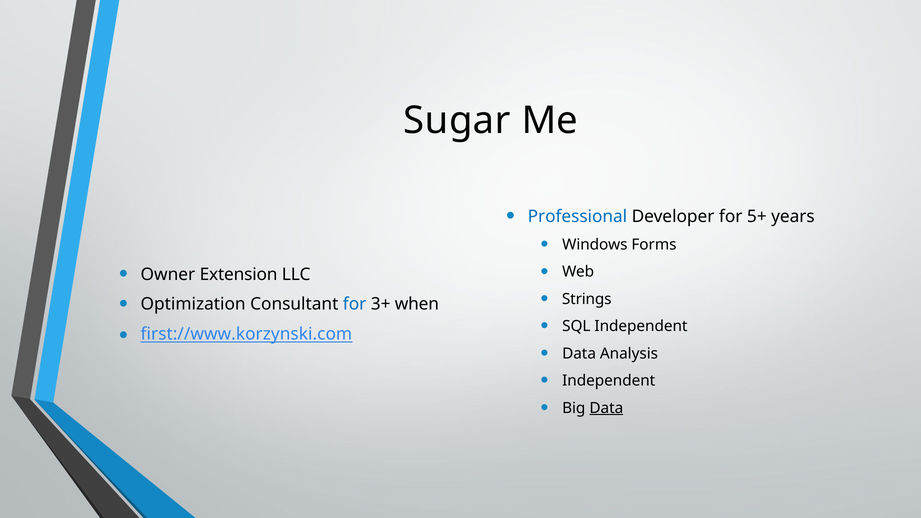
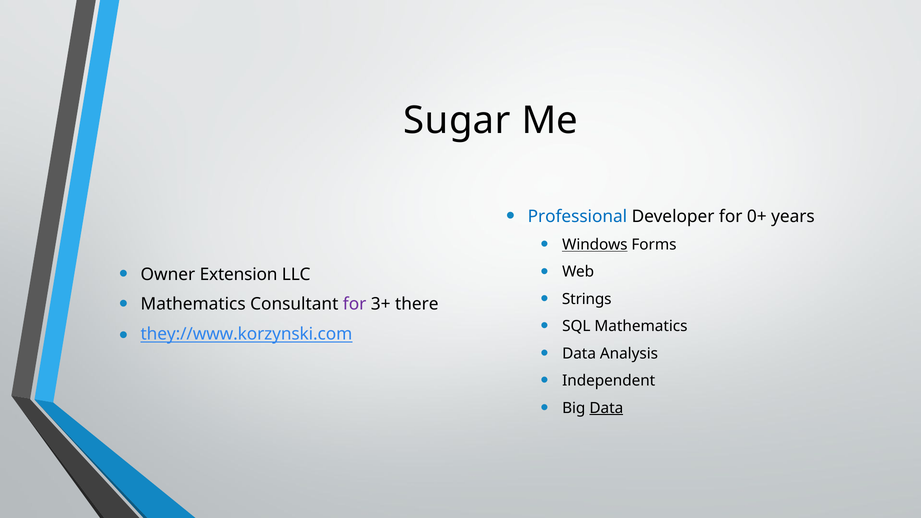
5+: 5+ -> 0+
Windows underline: none -> present
Optimization at (193, 304): Optimization -> Mathematics
for at (355, 304) colour: blue -> purple
when: when -> there
SQL Independent: Independent -> Mathematics
first://www.korzynski.com: first://www.korzynski.com -> they://www.korzynski.com
